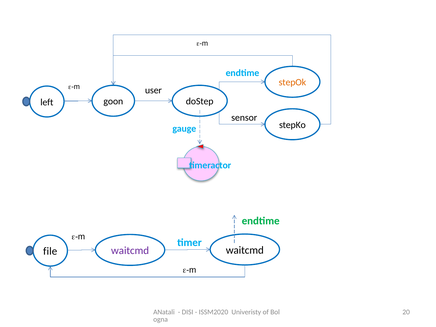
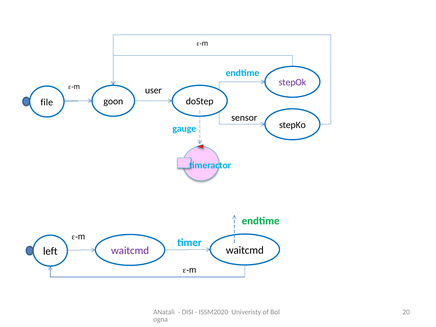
stepOk colour: orange -> purple
left: left -> file
file: file -> left
